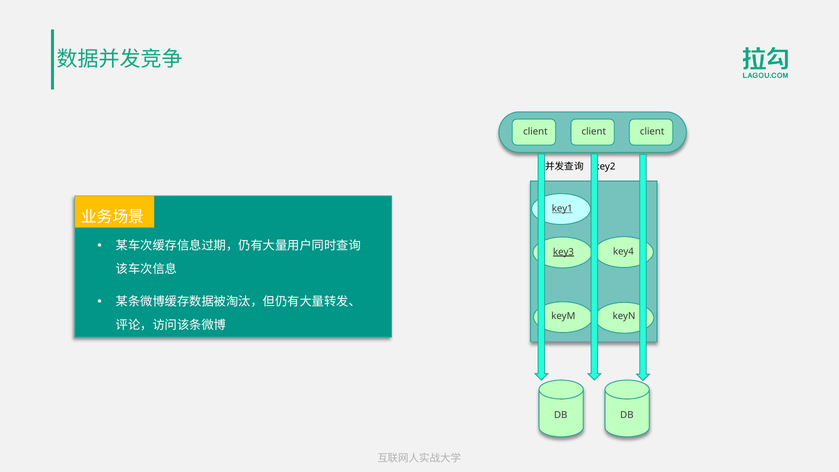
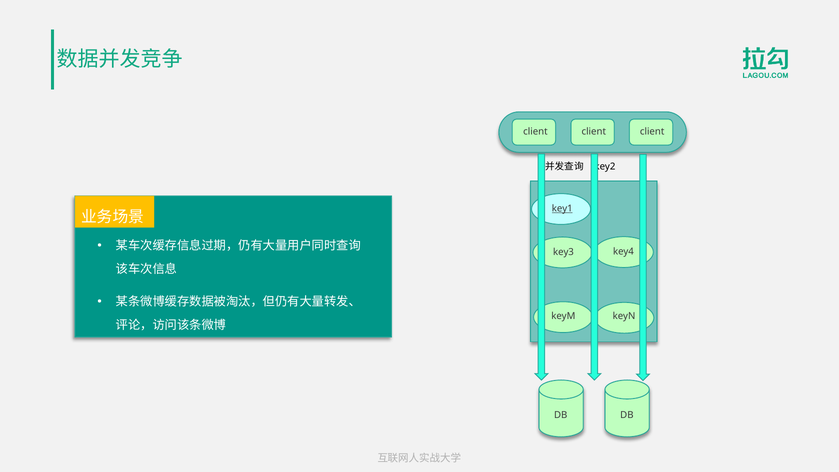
key3 underline: present -> none
